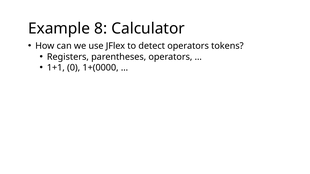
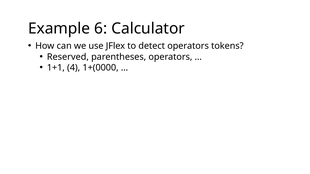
8: 8 -> 6
Registers: Registers -> Reserved
0: 0 -> 4
